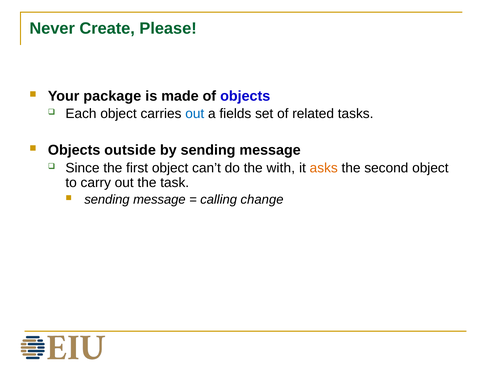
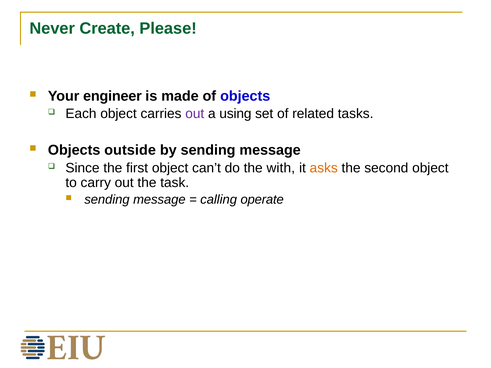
package: package -> engineer
out at (195, 114) colour: blue -> purple
fields: fields -> using
change: change -> operate
